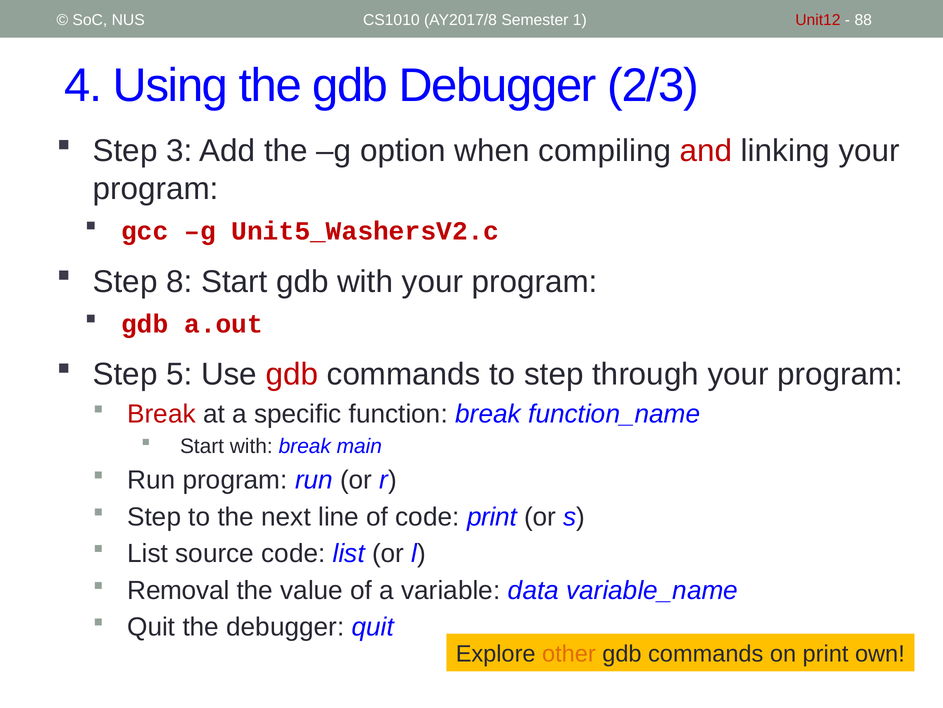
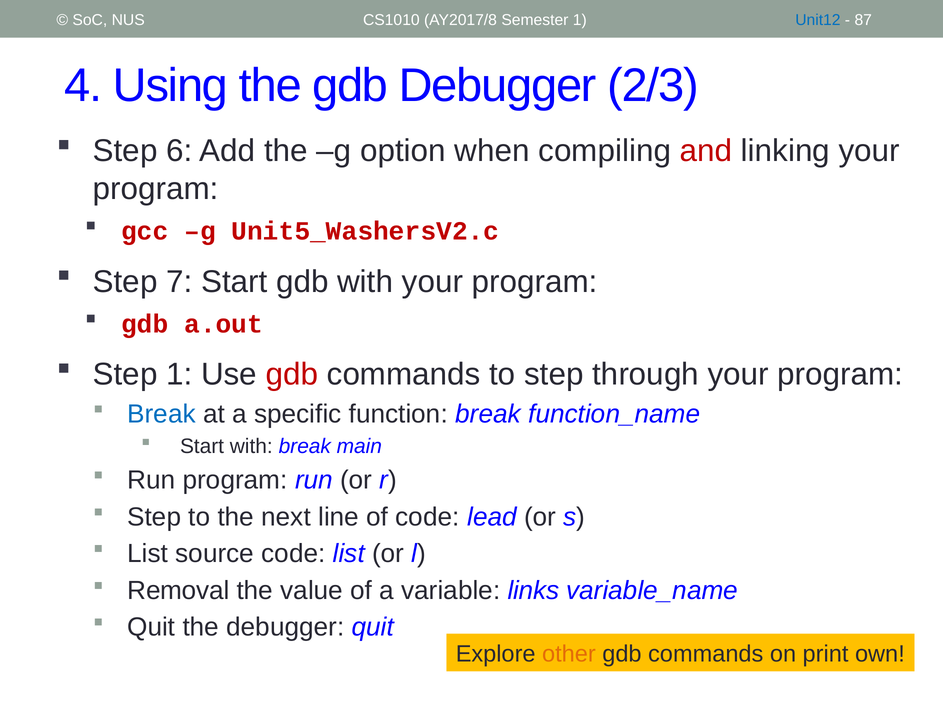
Unit12 colour: red -> blue
88: 88 -> 87
3: 3 -> 6
8: 8 -> 7
Step 5: 5 -> 1
Break at (162, 414) colour: red -> blue
code print: print -> lead
data: data -> links
